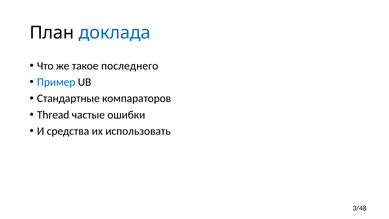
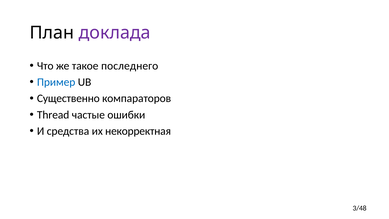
доклада colour: blue -> purple
Стандартные: Стандартные -> Cущественно
использовать: использовать -> некорректная
